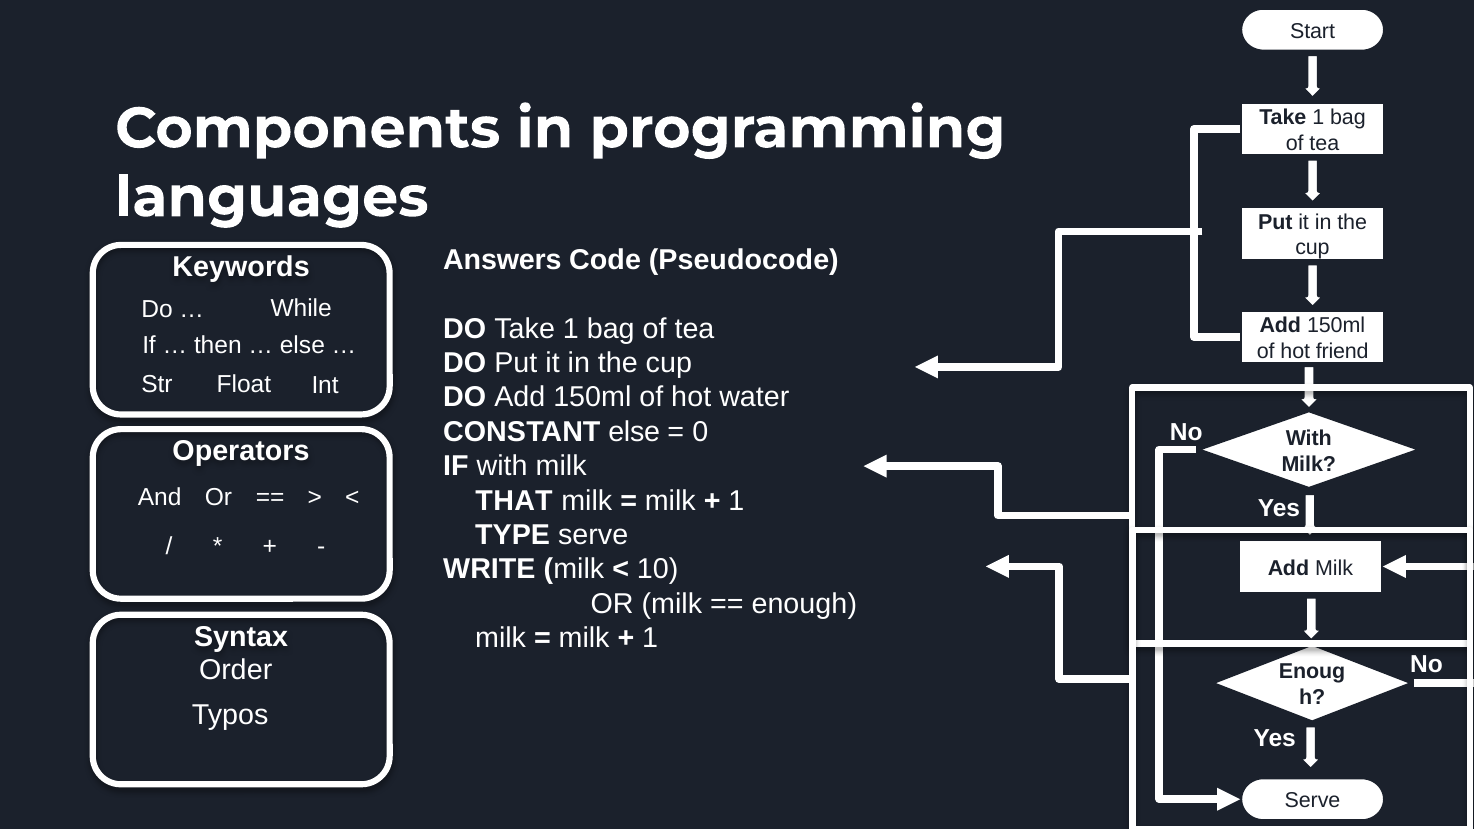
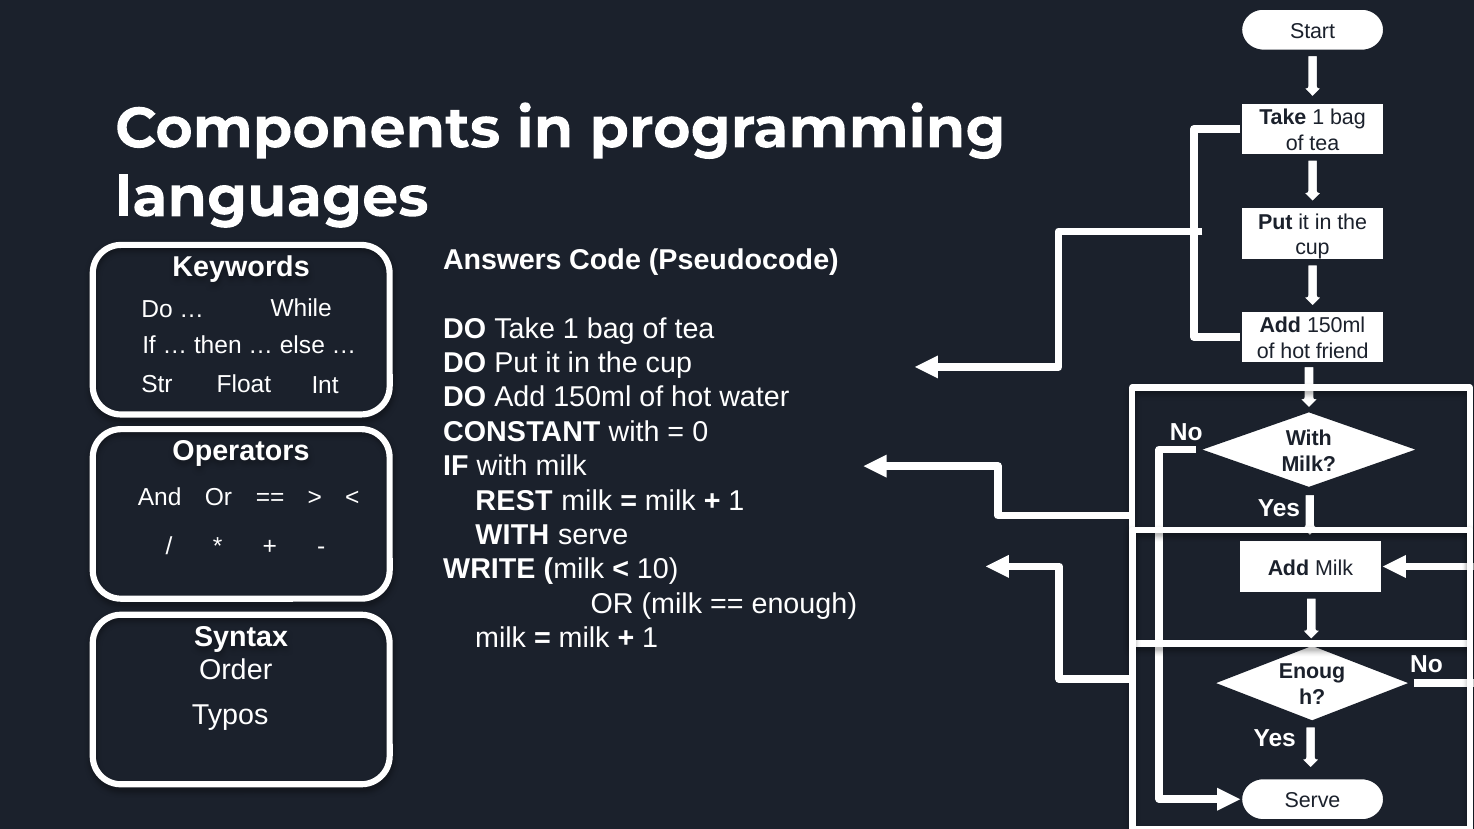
CONSTANT else: else -> with
THAT: THAT -> REST
TYPE at (513, 535): TYPE -> WITH
